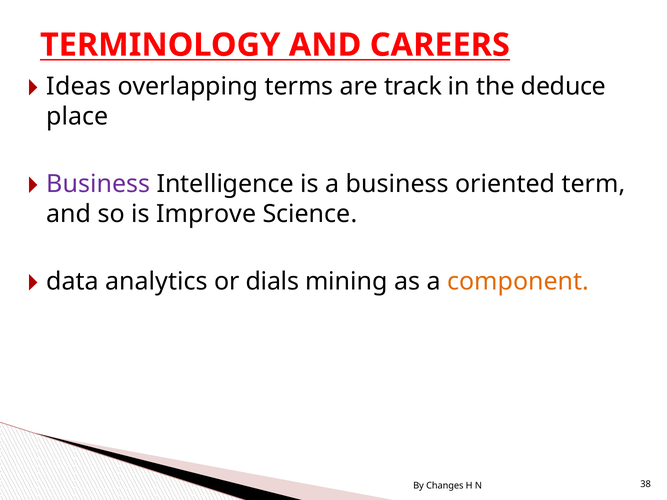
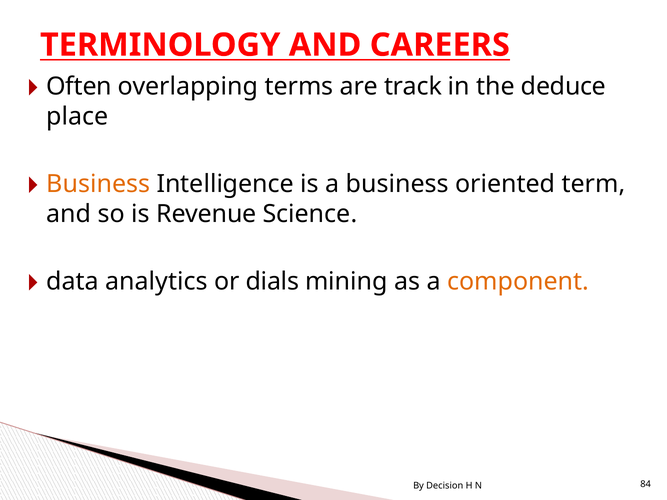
Ideas: Ideas -> Often
Business at (98, 184) colour: purple -> orange
Improve: Improve -> Revenue
Changes: Changes -> Decision
38: 38 -> 84
